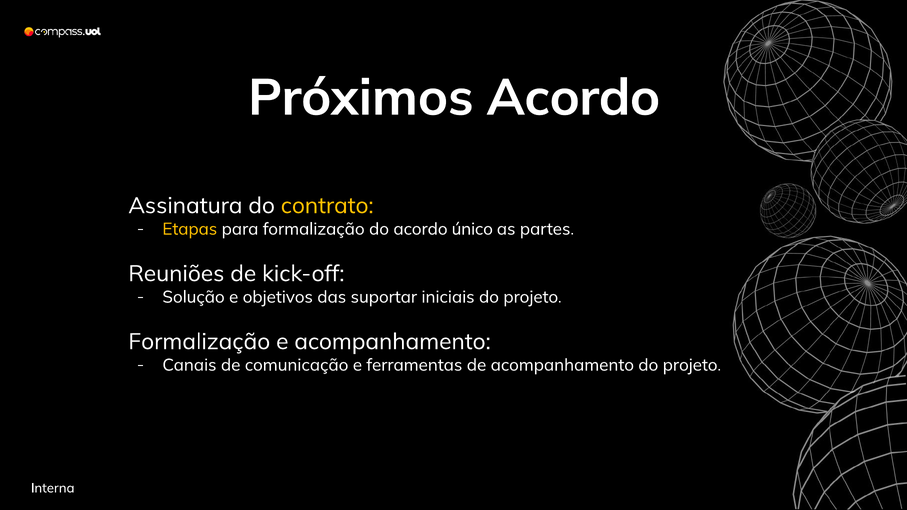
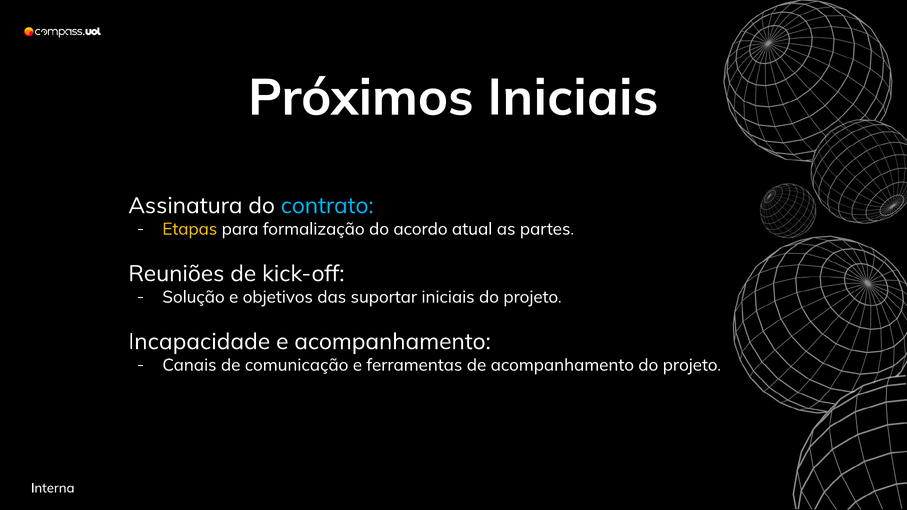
Próximos Acordo: Acordo -> Iniciais
contrato colour: yellow -> light blue
único: único -> atual
Formalização at (199, 342): Formalização -> Incapacidade
